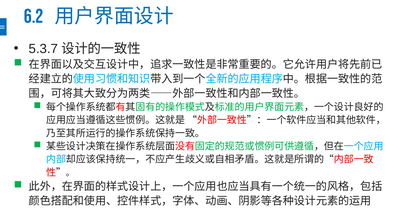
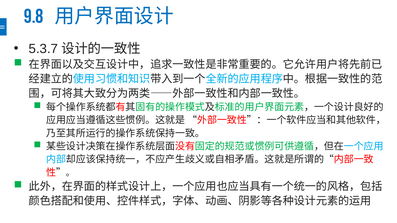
6.2: 6.2 -> 9.8
